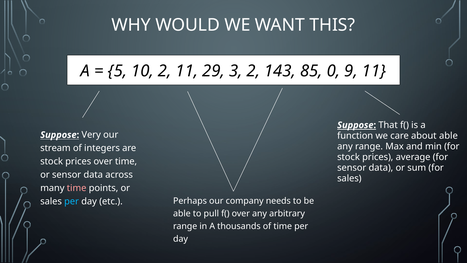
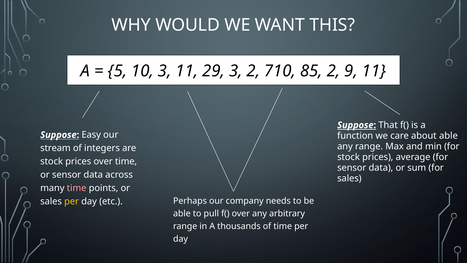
10 2: 2 -> 3
143: 143 -> 710
85 0: 0 -> 2
Very: Very -> Easy
per at (72, 201) colour: light blue -> yellow
